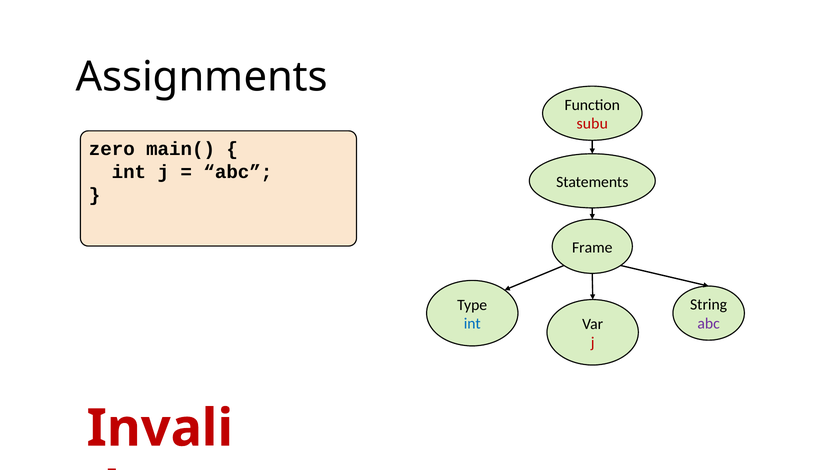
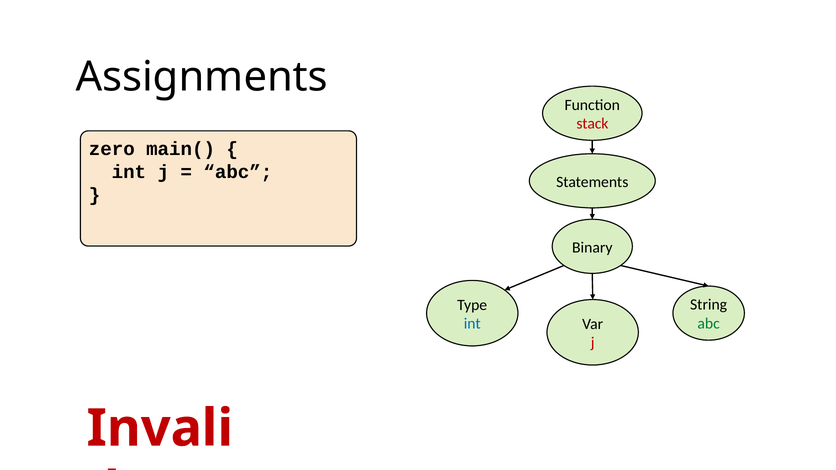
subu: subu -> stack
Frame: Frame -> Binary
abc at (709, 324) colour: purple -> green
